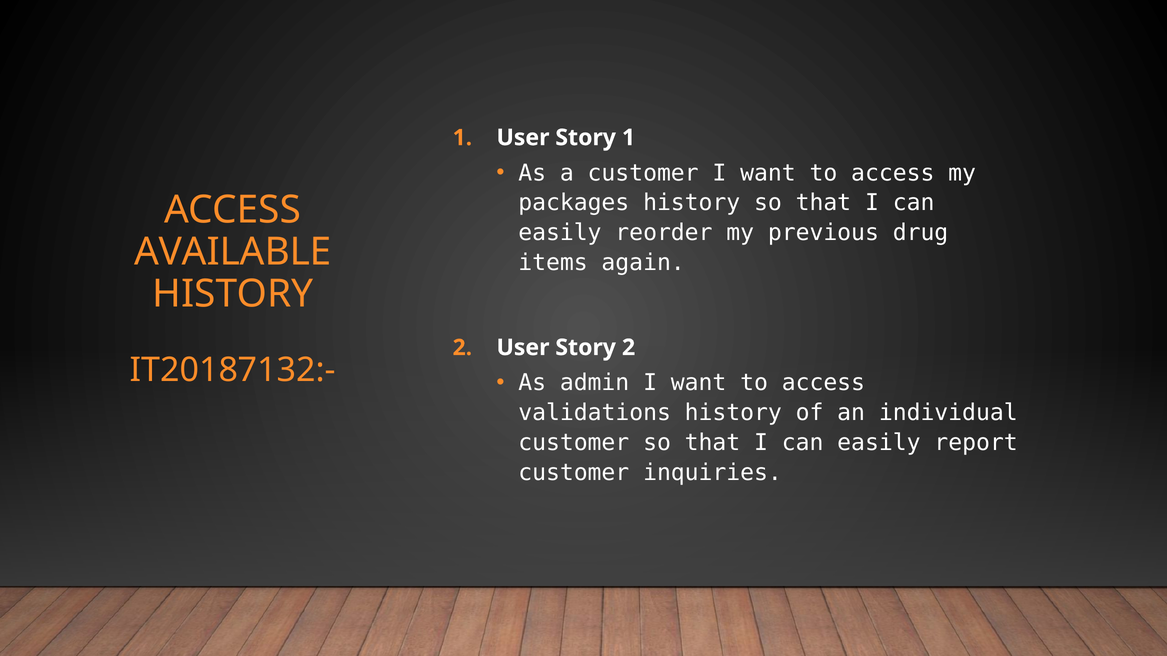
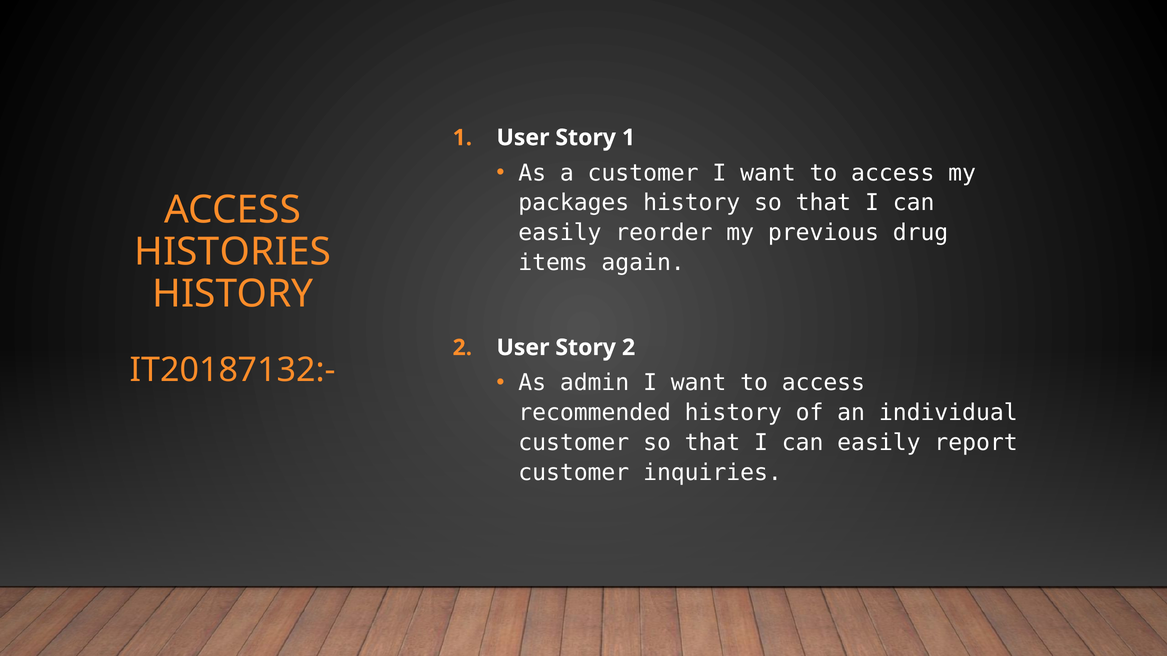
AVAILABLE: AVAILABLE -> HISTORIES
validations: validations -> recommended
